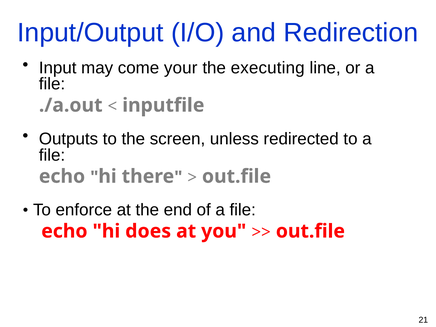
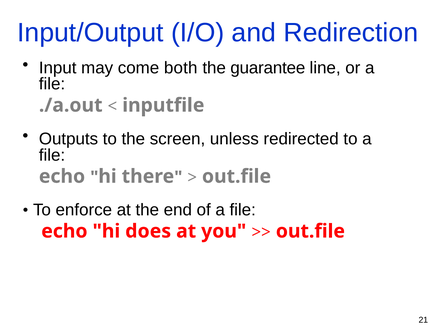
your: your -> both
executing: executing -> guarantee
